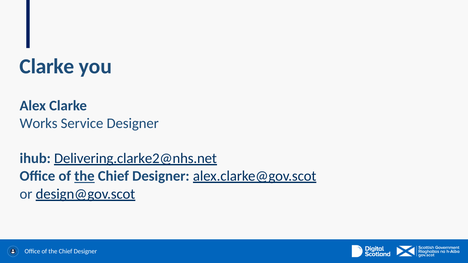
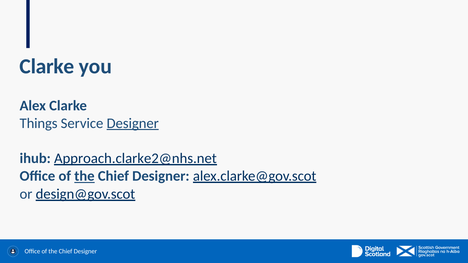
Works: Works -> Things
Designer at (133, 123) underline: none -> present
Delivering.clarke2@nhs.net: Delivering.clarke2@nhs.net -> Approach.clarke2@nhs.net
